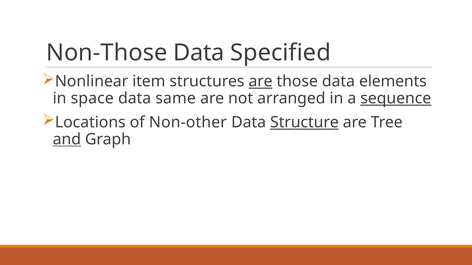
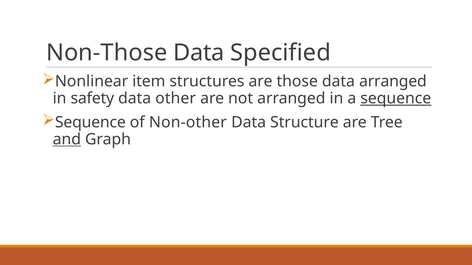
are at (261, 82) underline: present -> none
data elements: elements -> arranged
space: space -> safety
same: same -> other
Locations at (90, 123): Locations -> Sequence
Structure underline: present -> none
